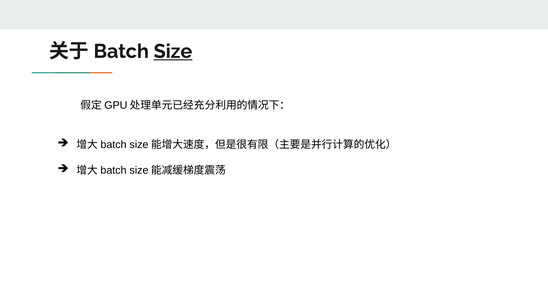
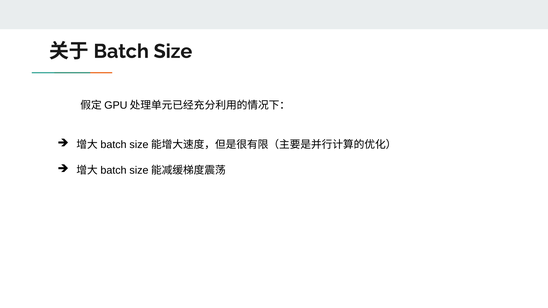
Size underline: present -> none
